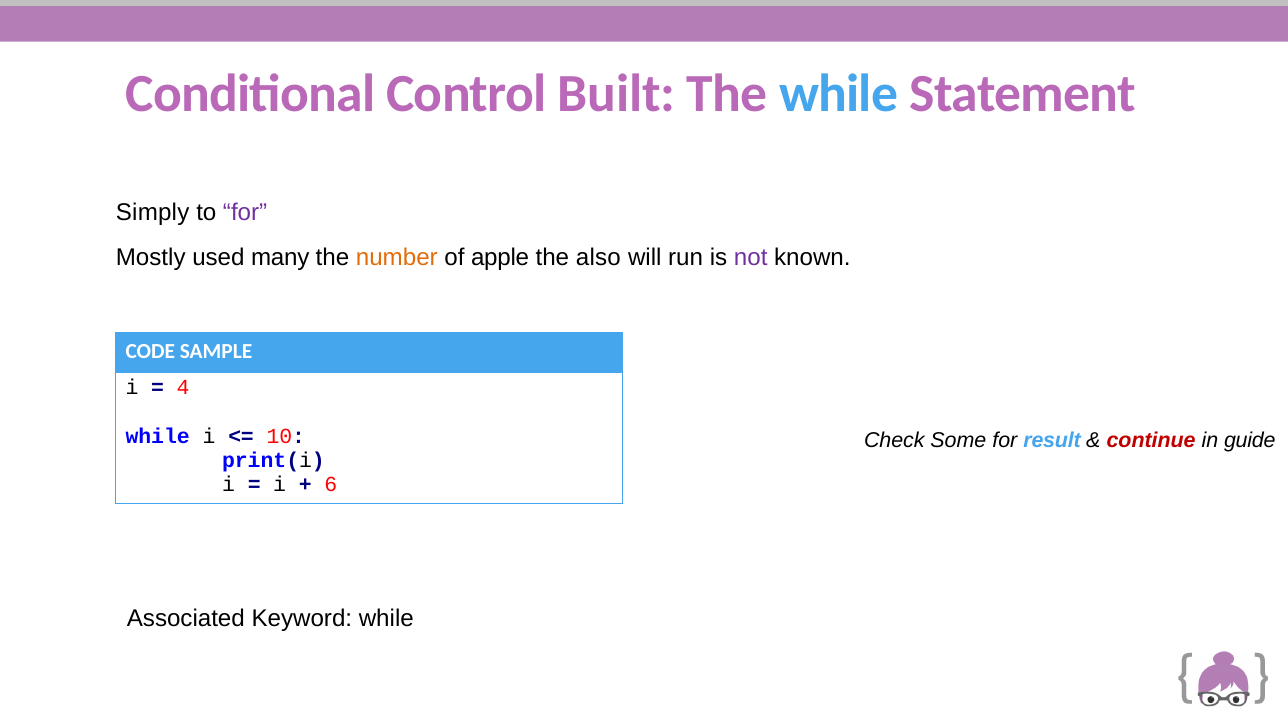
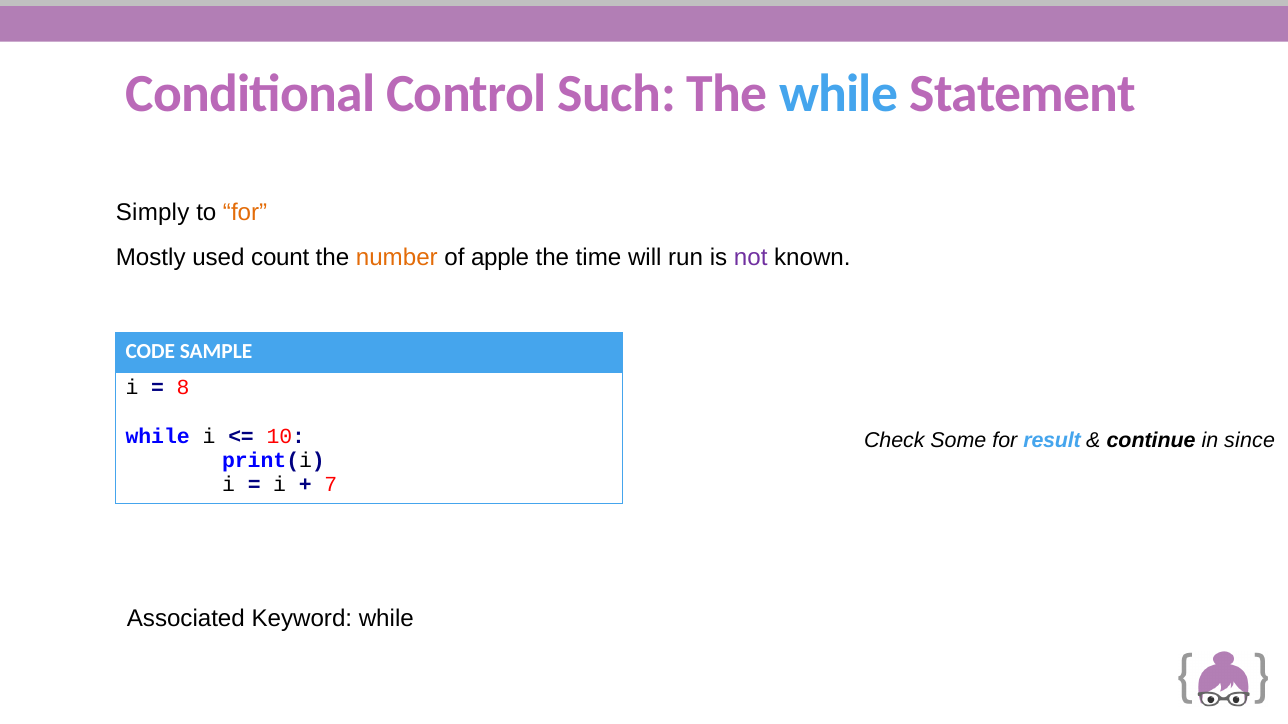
Built: Built -> Such
for at (245, 213) colour: purple -> orange
many: many -> count
also: also -> time
4: 4 -> 8
continue colour: red -> black
guide: guide -> since
6: 6 -> 7
